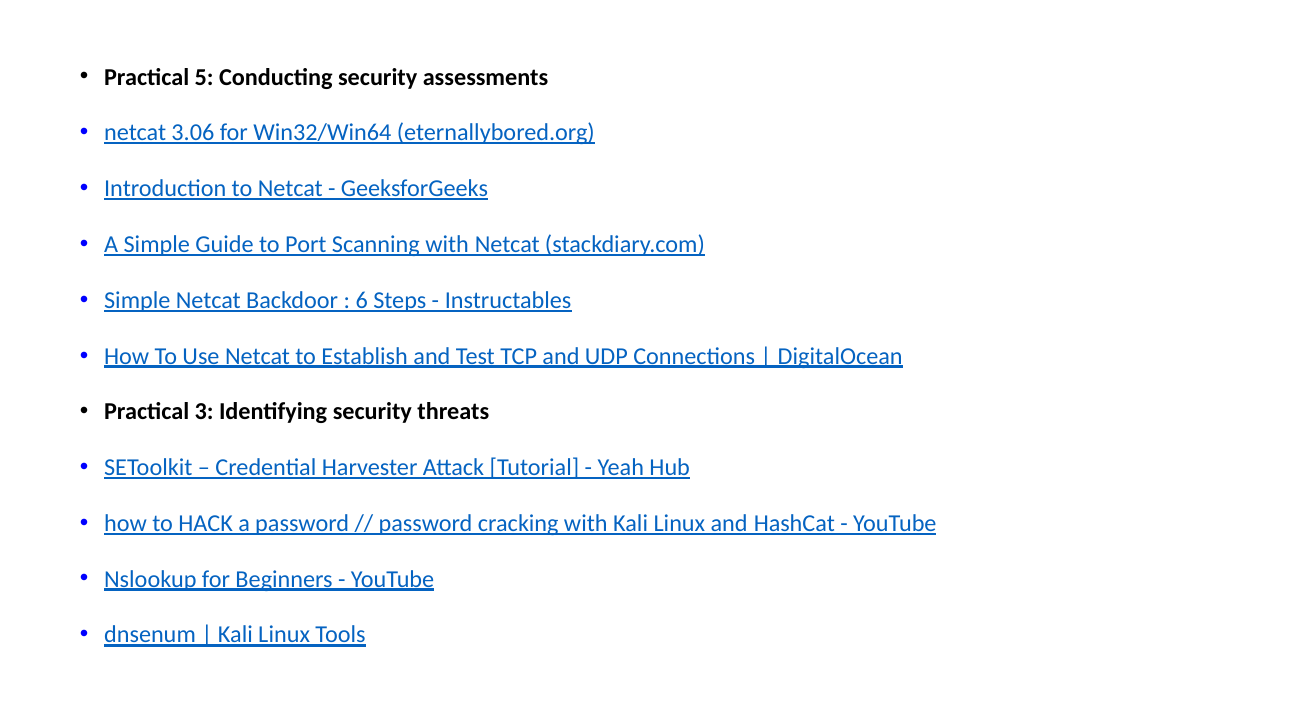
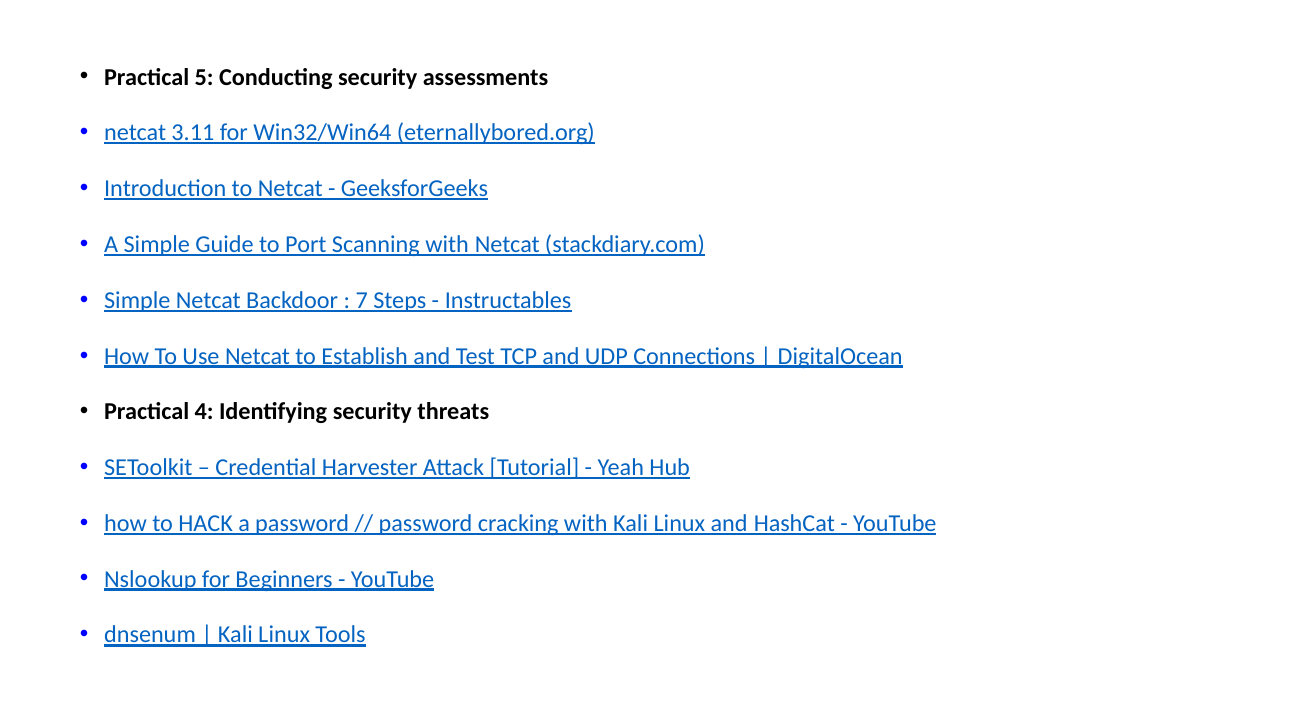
3.06: 3.06 -> 3.11
6: 6 -> 7
3: 3 -> 4
